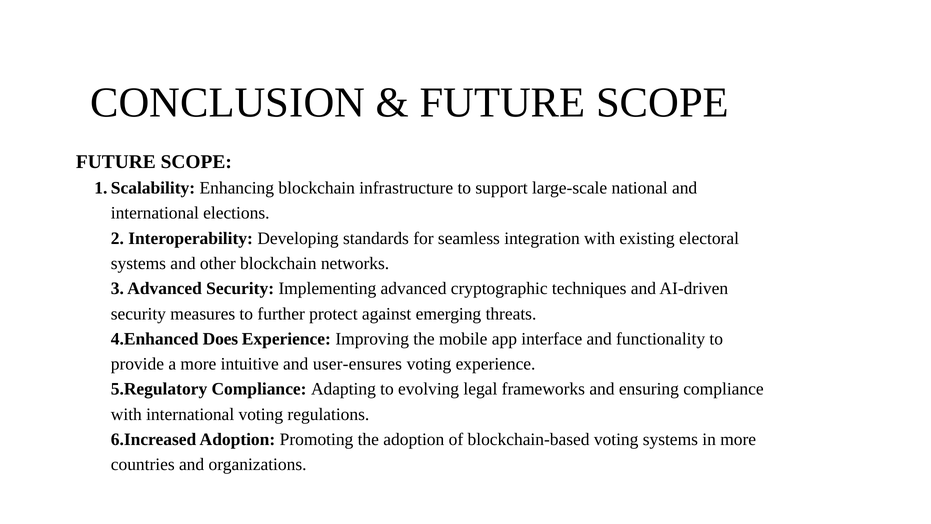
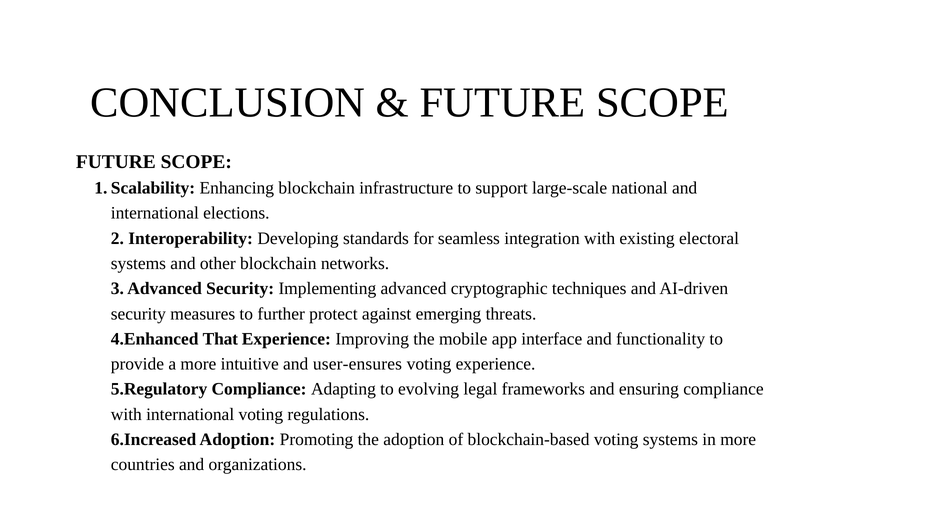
Does: Does -> That
